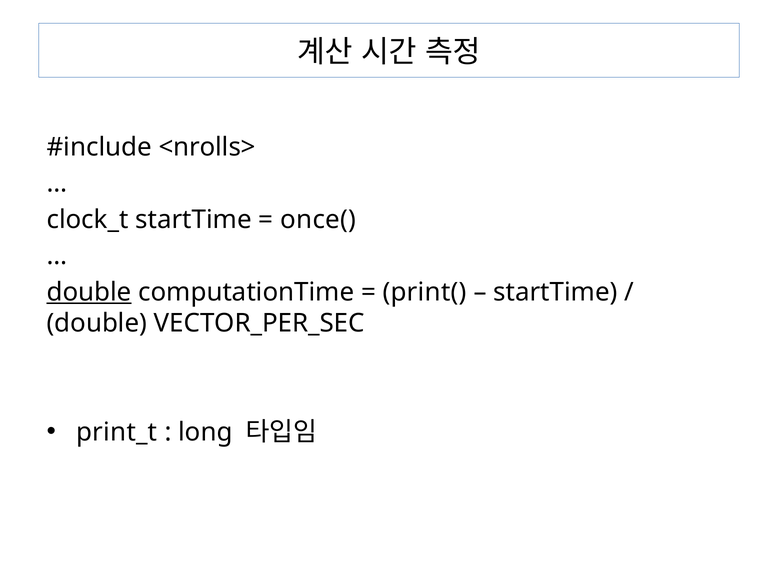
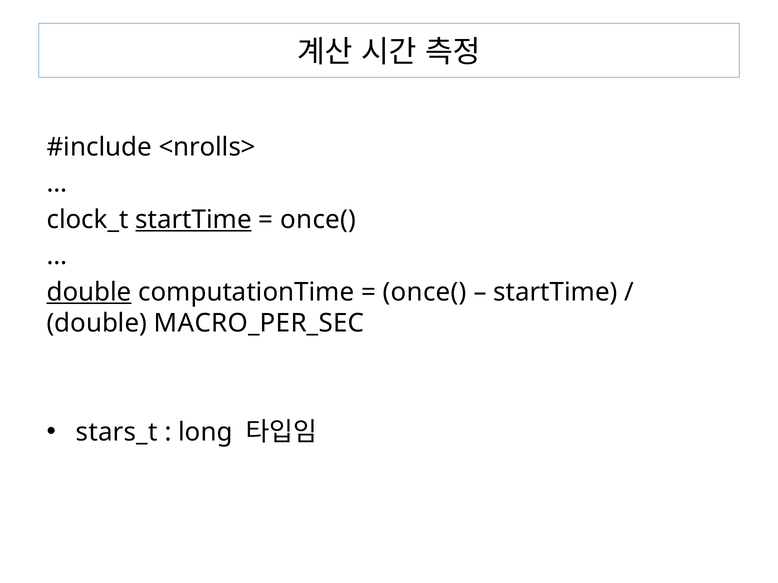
startTime at (194, 220) underline: none -> present
print( at (425, 292): print( -> once(
VECTOR_PER_SEC: VECTOR_PER_SEC -> MACRO_PER_SEC
print_t: print_t -> stars_t
